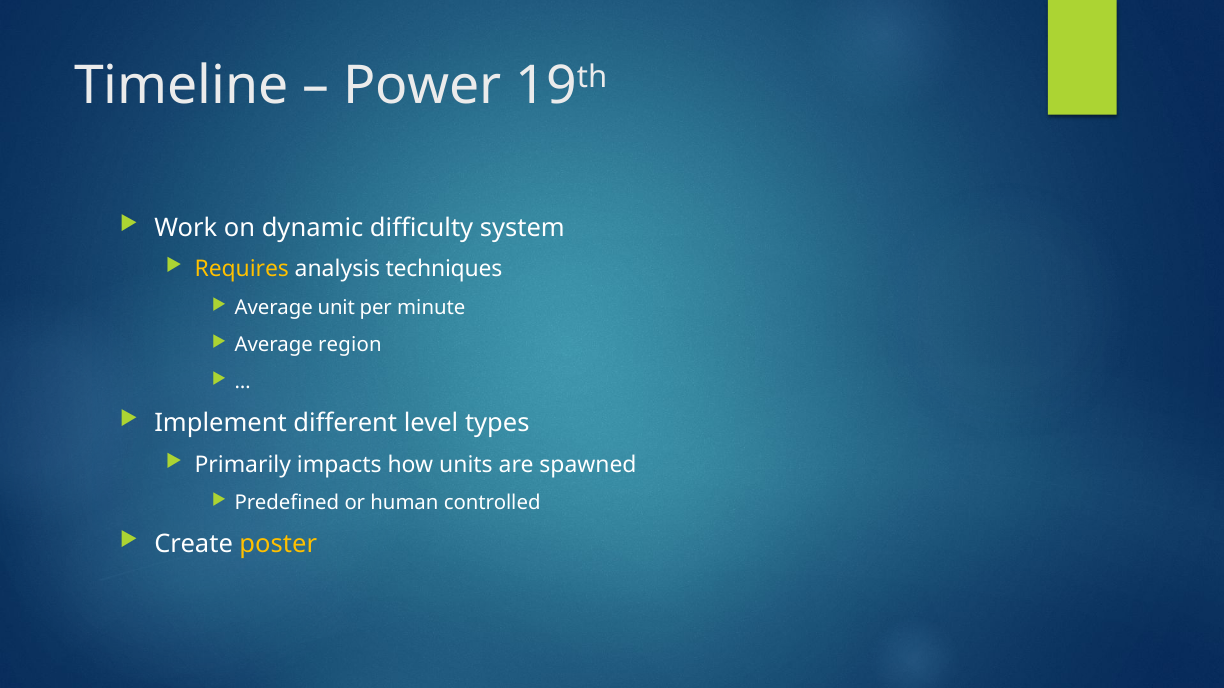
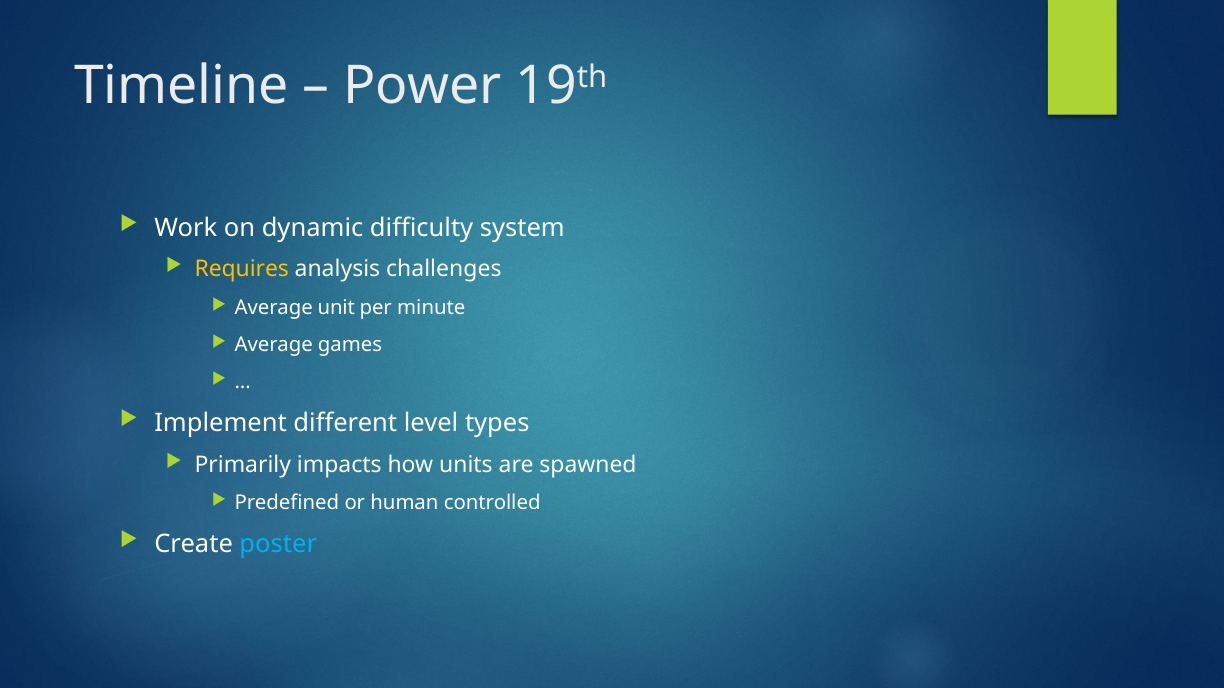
techniques: techniques -> challenges
region: region -> games
poster colour: yellow -> light blue
